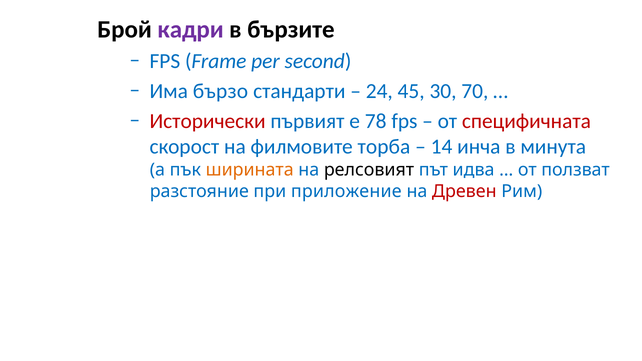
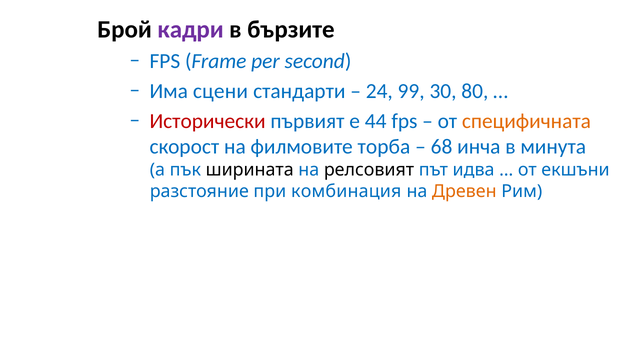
бързо: бързо -> сцени
45: 45 -> 99
70: 70 -> 80
78: 78 -> 44
специфичната colour: red -> orange
14: 14 -> 68
ширината colour: orange -> black
ползват: ползват -> екшъни
приложение: приложение -> комбинация
Древен colour: red -> orange
